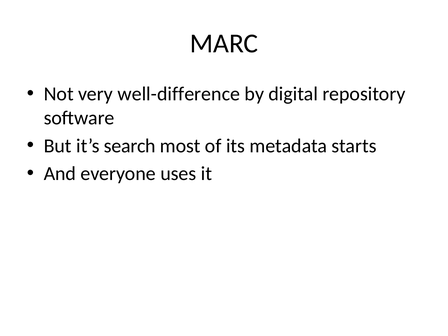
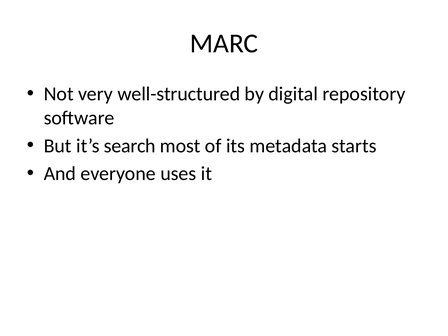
well-difference: well-difference -> well-structured
